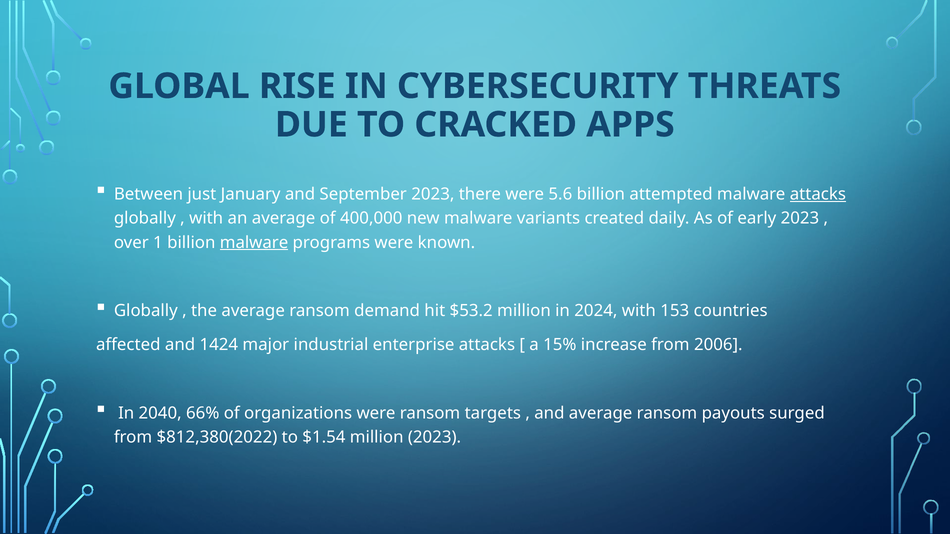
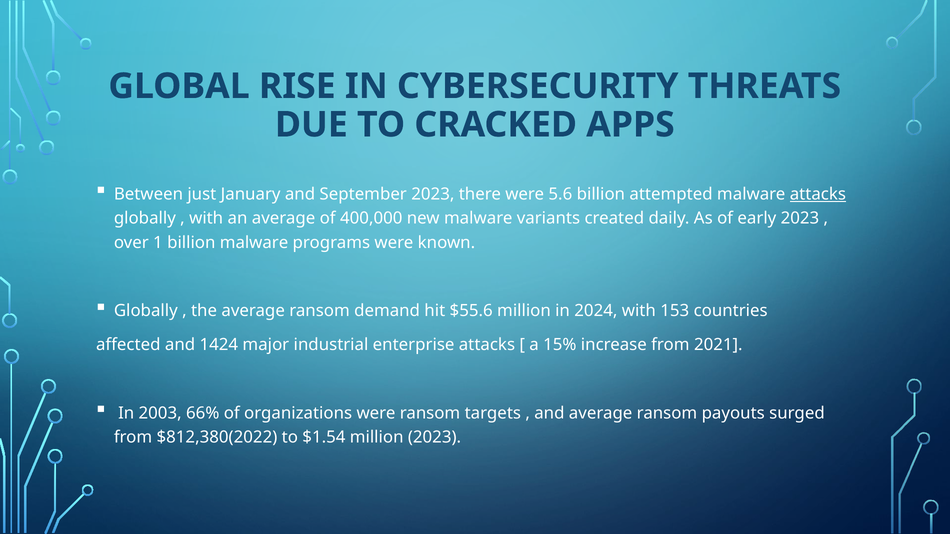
malware at (254, 243) underline: present -> none
$53.2: $53.2 -> $55.6
2006: 2006 -> 2021
2040: 2040 -> 2003
